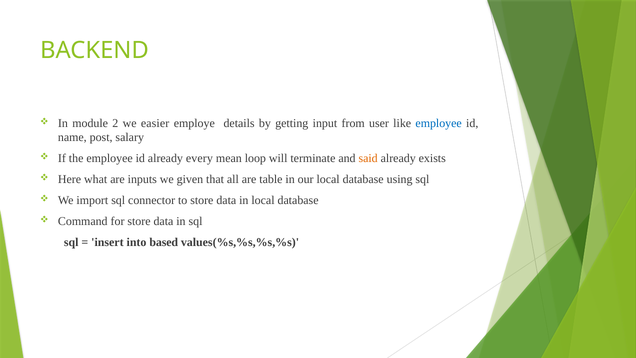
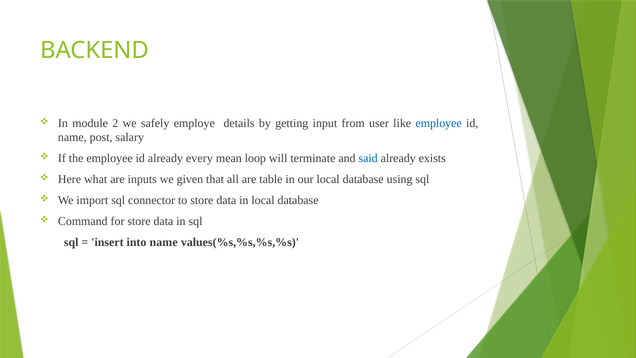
easier: easier -> safely
said colour: orange -> blue
into based: based -> name
